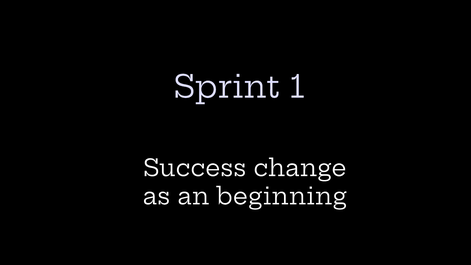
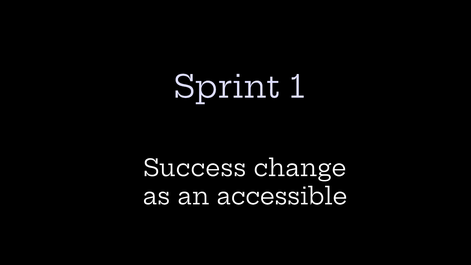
beginning: beginning -> accessible
